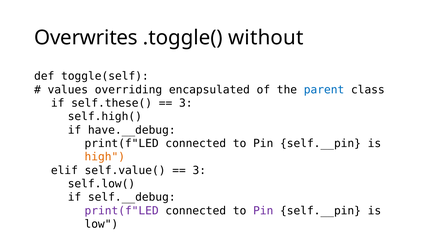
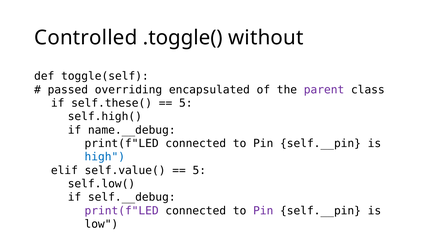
Overwrites: Overwrites -> Controlled
values: values -> passed
parent colour: blue -> purple
3 at (186, 103): 3 -> 5
have.__debug: have.__debug -> name.__debug
high colour: orange -> blue
3 at (199, 170): 3 -> 5
